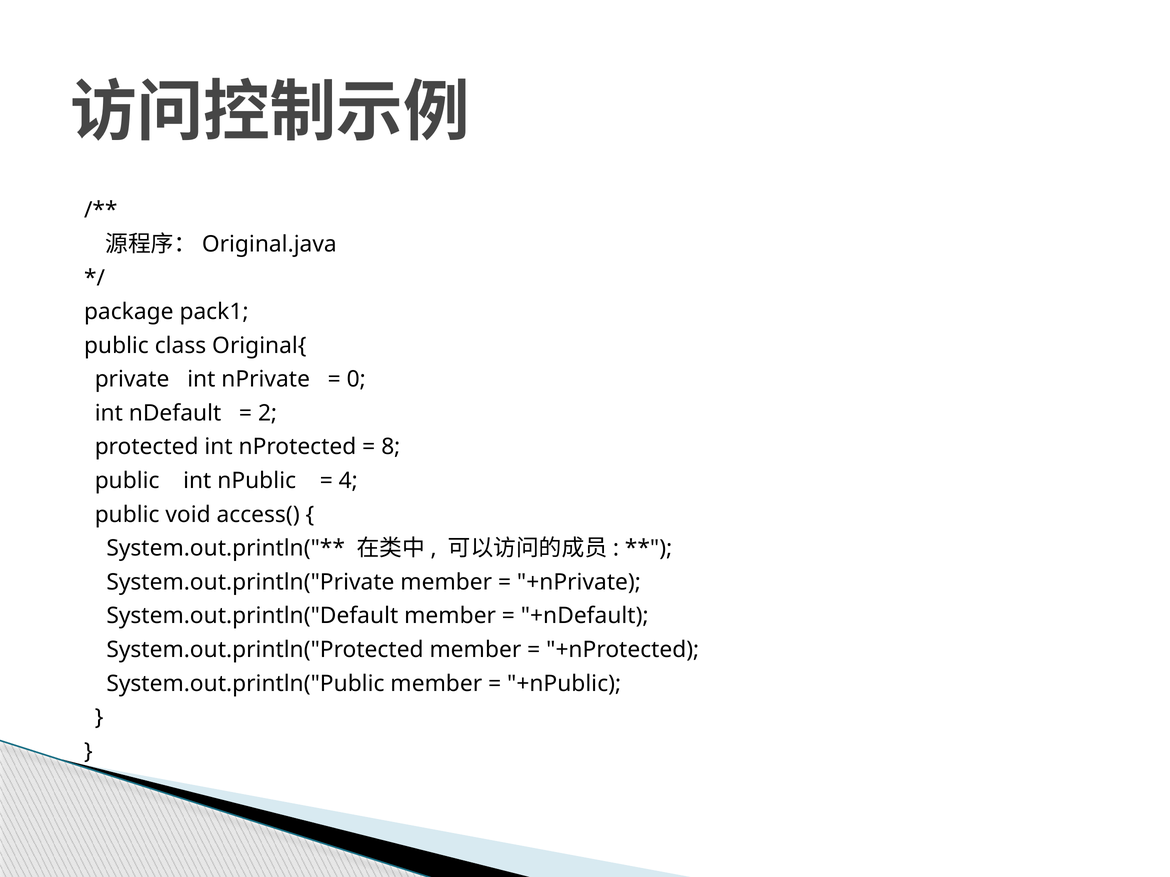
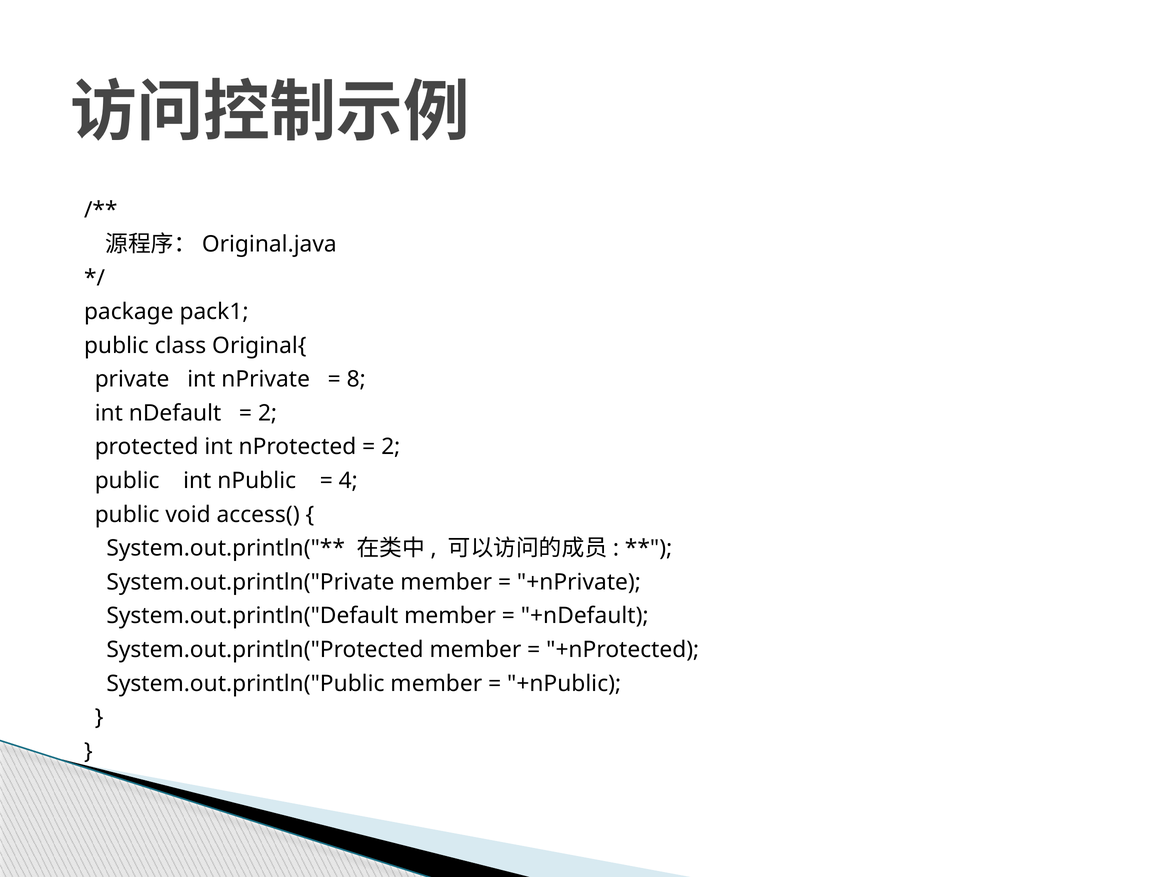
0: 0 -> 8
8 at (391, 447): 8 -> 2
